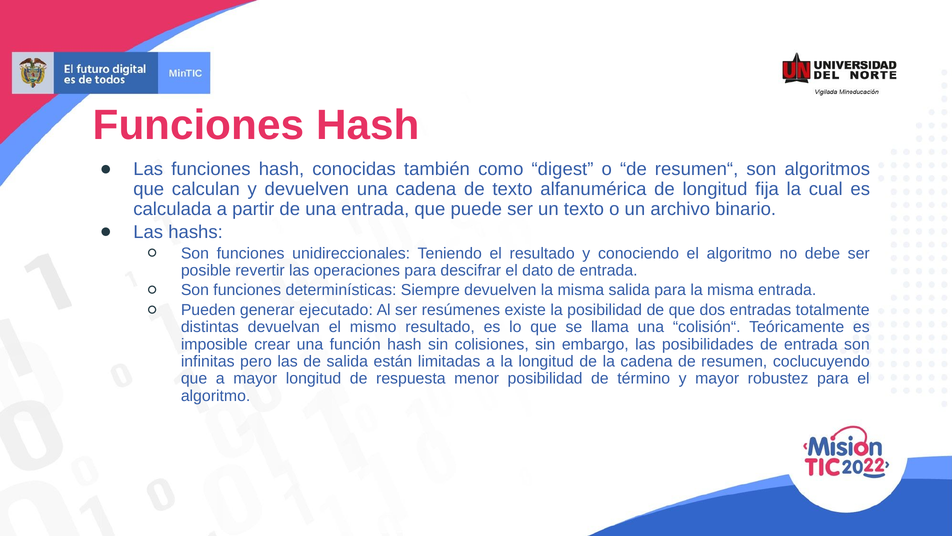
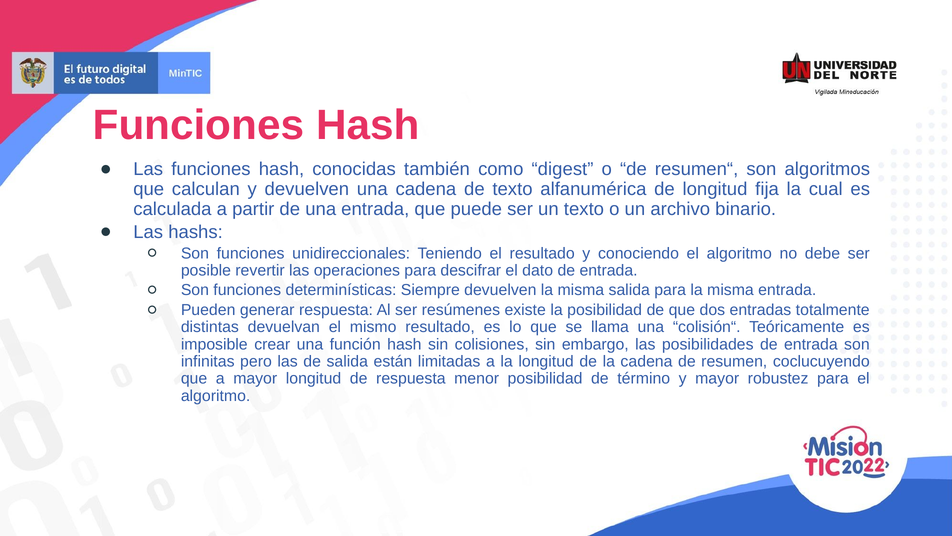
generar ejecutado: ejecutado -> respuesta
